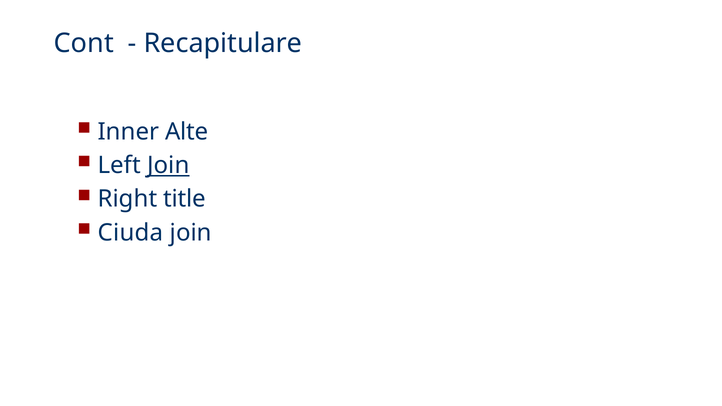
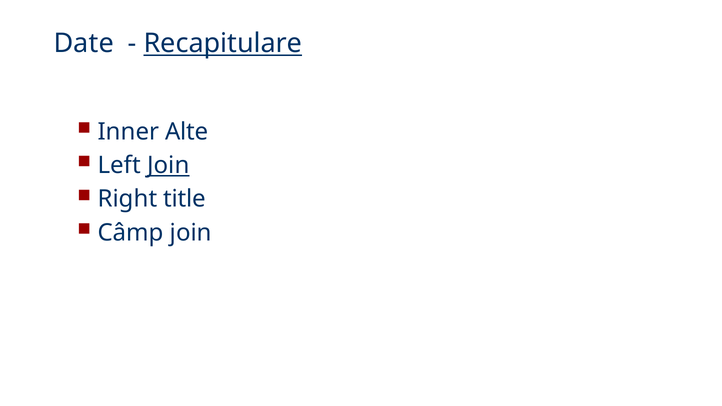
Cont: Cont -> Date
Recapitulare underline: none -> present
Ciuda: Ciuda -> Câmp
